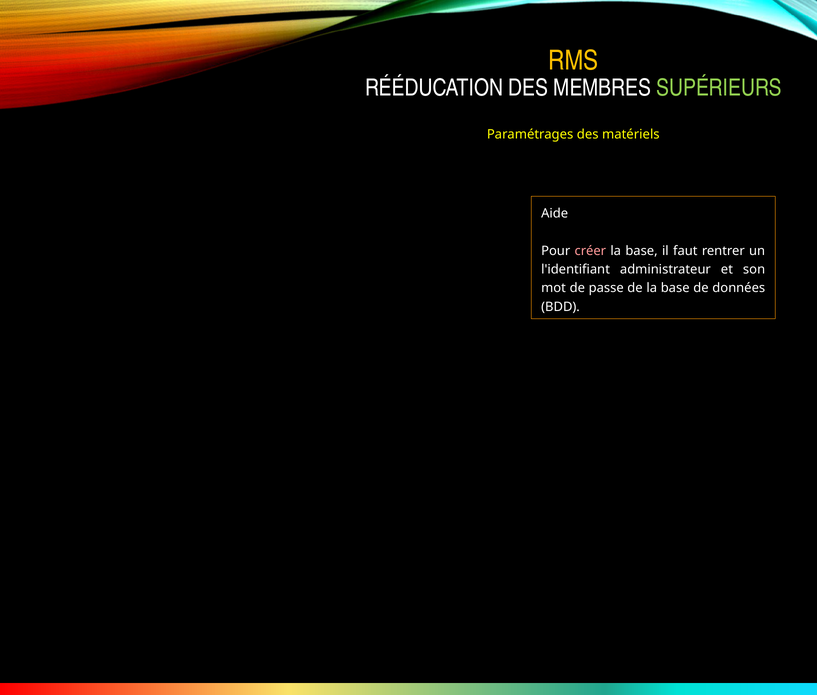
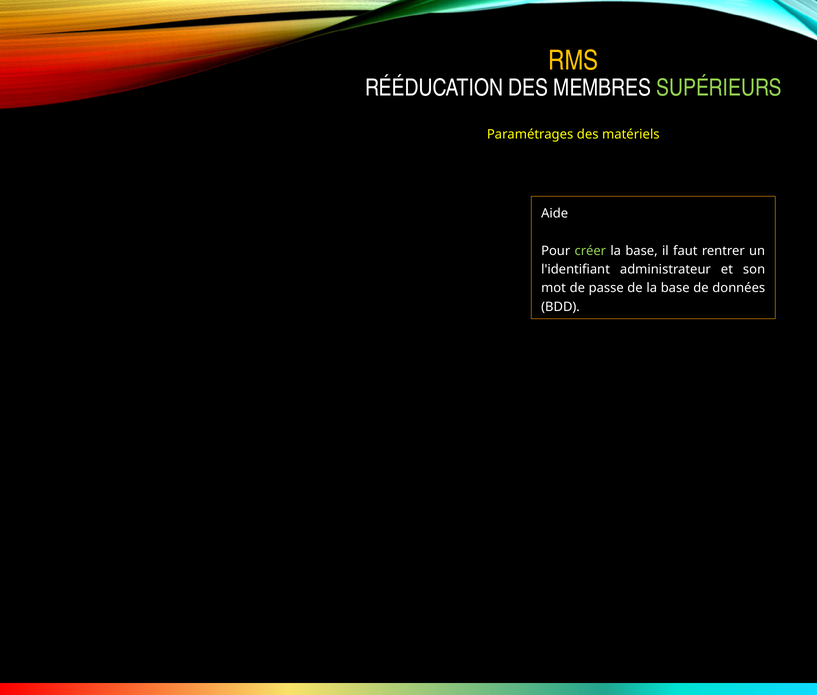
créer colour: pink -> light green
